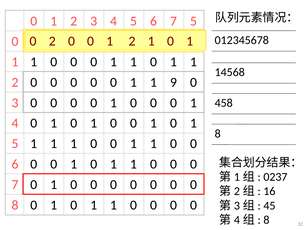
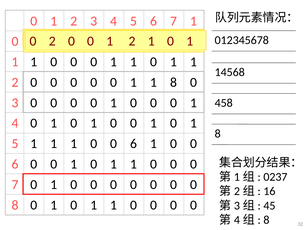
7 5: 5 -> 1
1 9: 9 -> 8
1 at (134, 143): 1 -> 6
